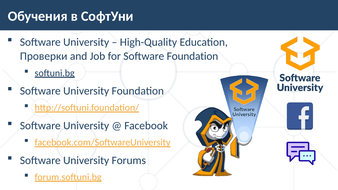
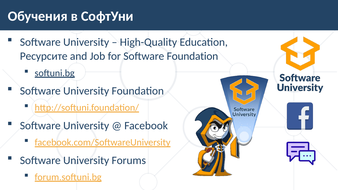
Проверки: Проверки -> Ресурсите
